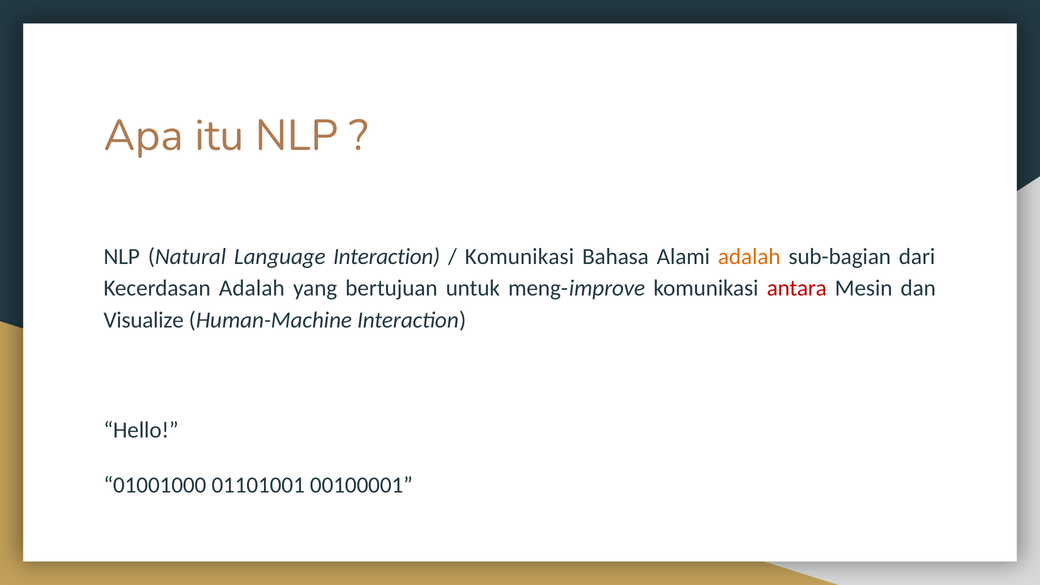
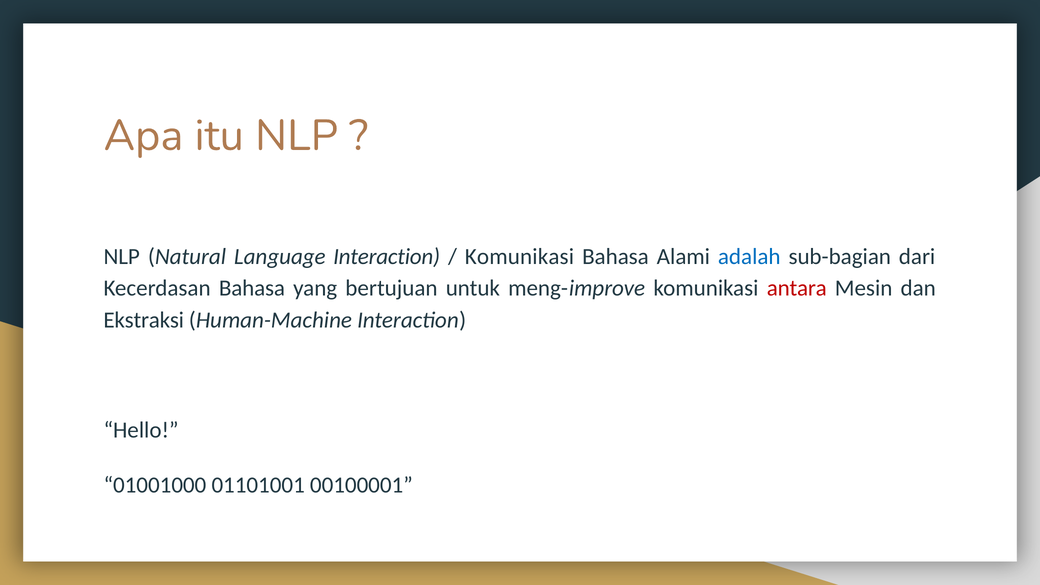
adalah at (749, 256) colour: orange -> blue
Kecerdasan Adalah: Adalah -> Bahasa
Visualize: Visualize -> Ekstraksi
